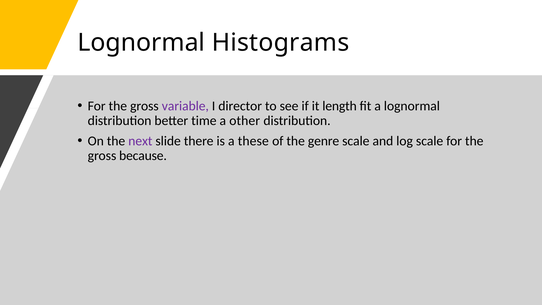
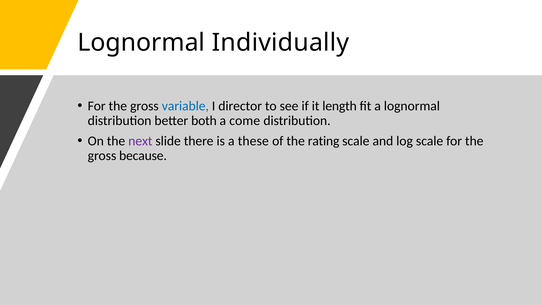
Histograms: Histograms -> Individually
variable colour: purple -> blue
time: time -> both
other: other -> come
genre: genre -> rating
